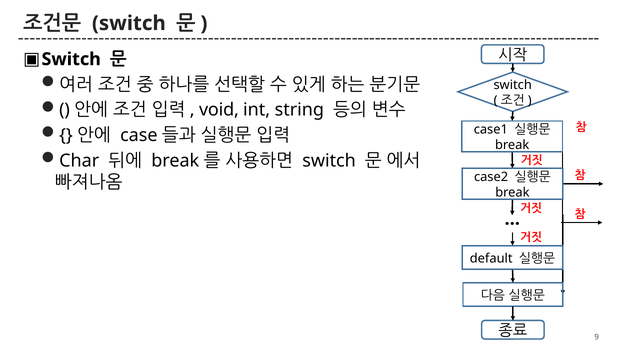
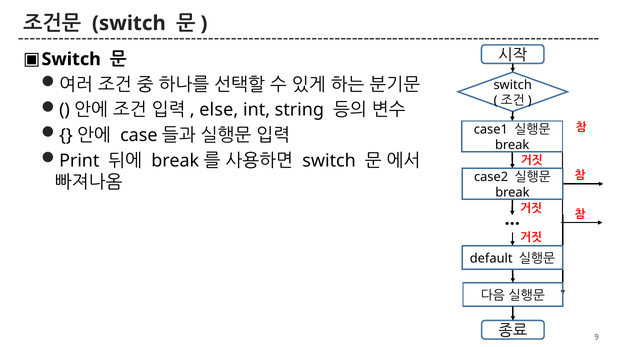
void: void -> else
Char: Char -> Print
